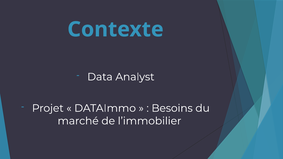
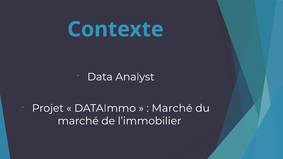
Besoins at (172, 108): Besoins -> Marché
